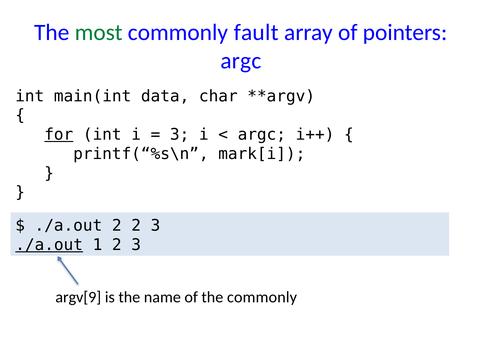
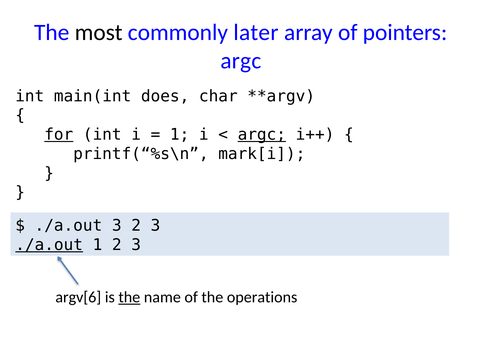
most colour: green -> black
fault: fault -> later
data: data -> does
3 at (180, 135): 3 -> 1
argc at (262, 135) underline: none -> present
./a.out 2: 2 -> 3
argv[9: argv[9 -> argv[6
the at (129, 298) underline: none -> present
the commonly: commonly -> operations
